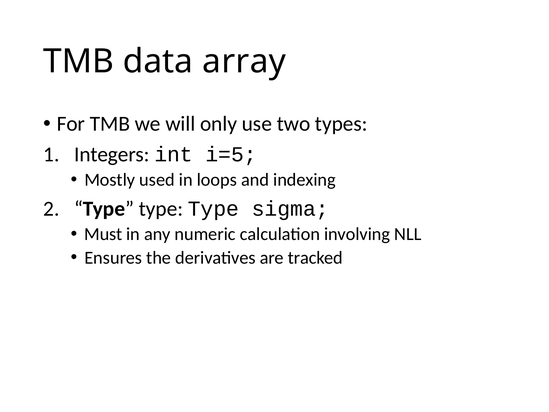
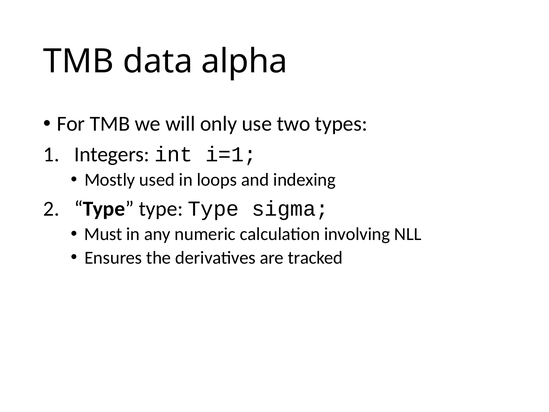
array: array -> alpha
i=5: i=5 -> i=1
